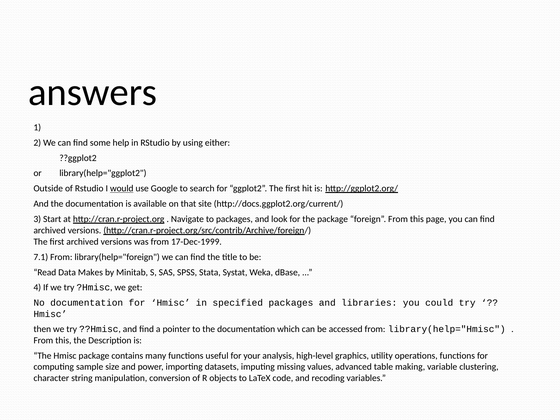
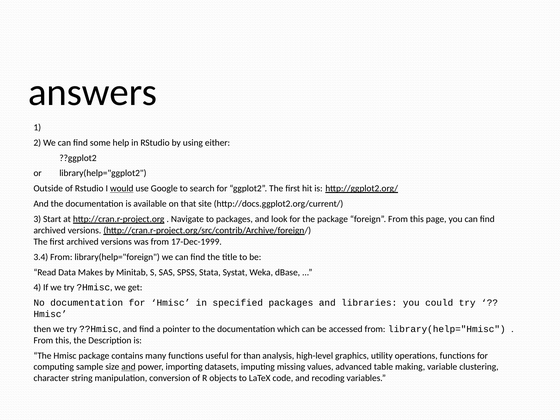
7.1: 7.1 -> 3.4
your: your -> than
and at (128, 367) underline: none -> present
